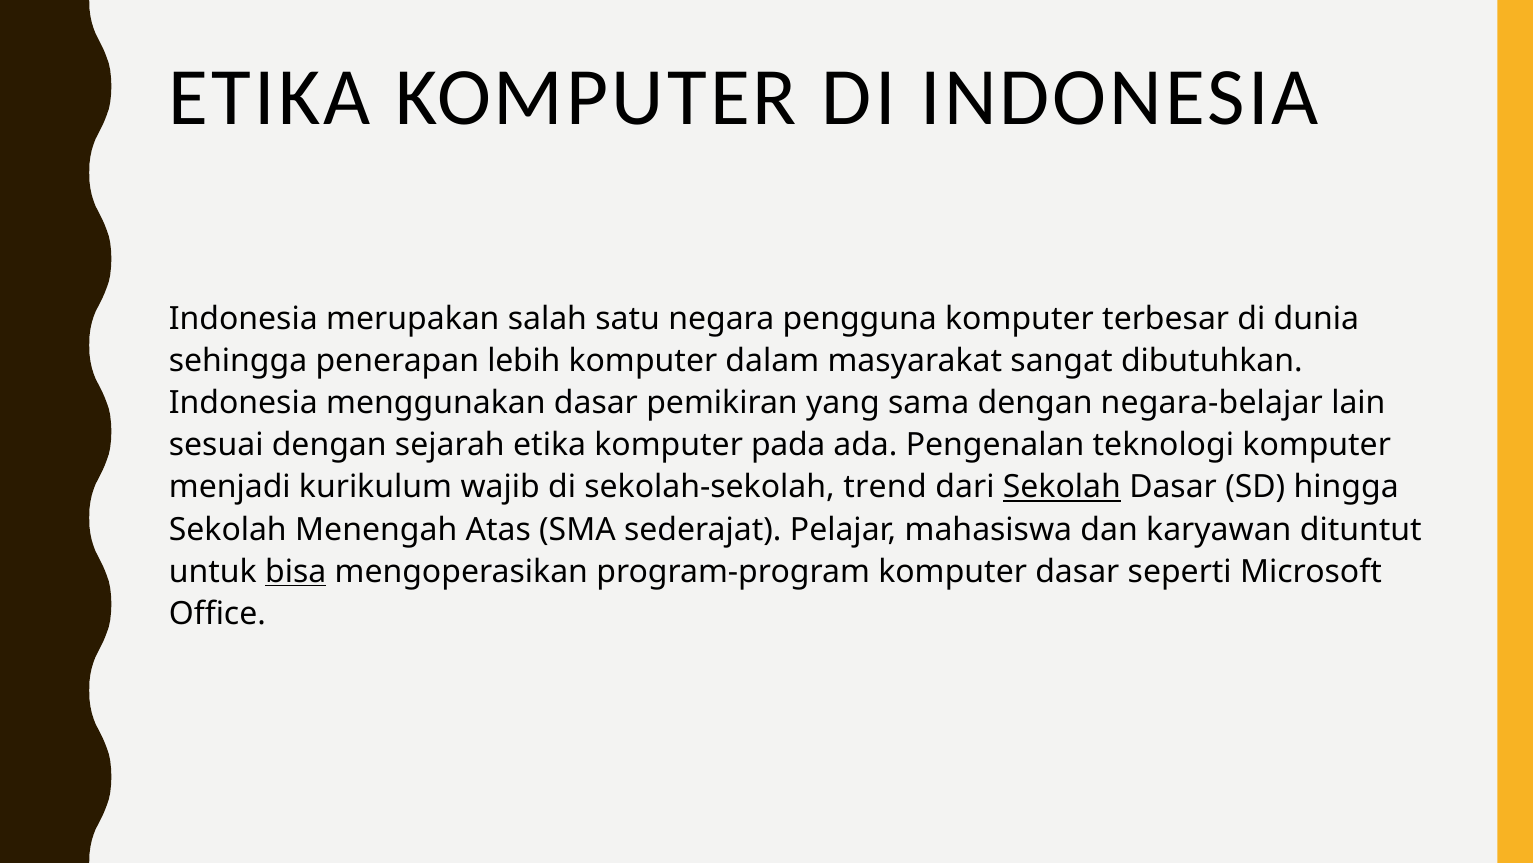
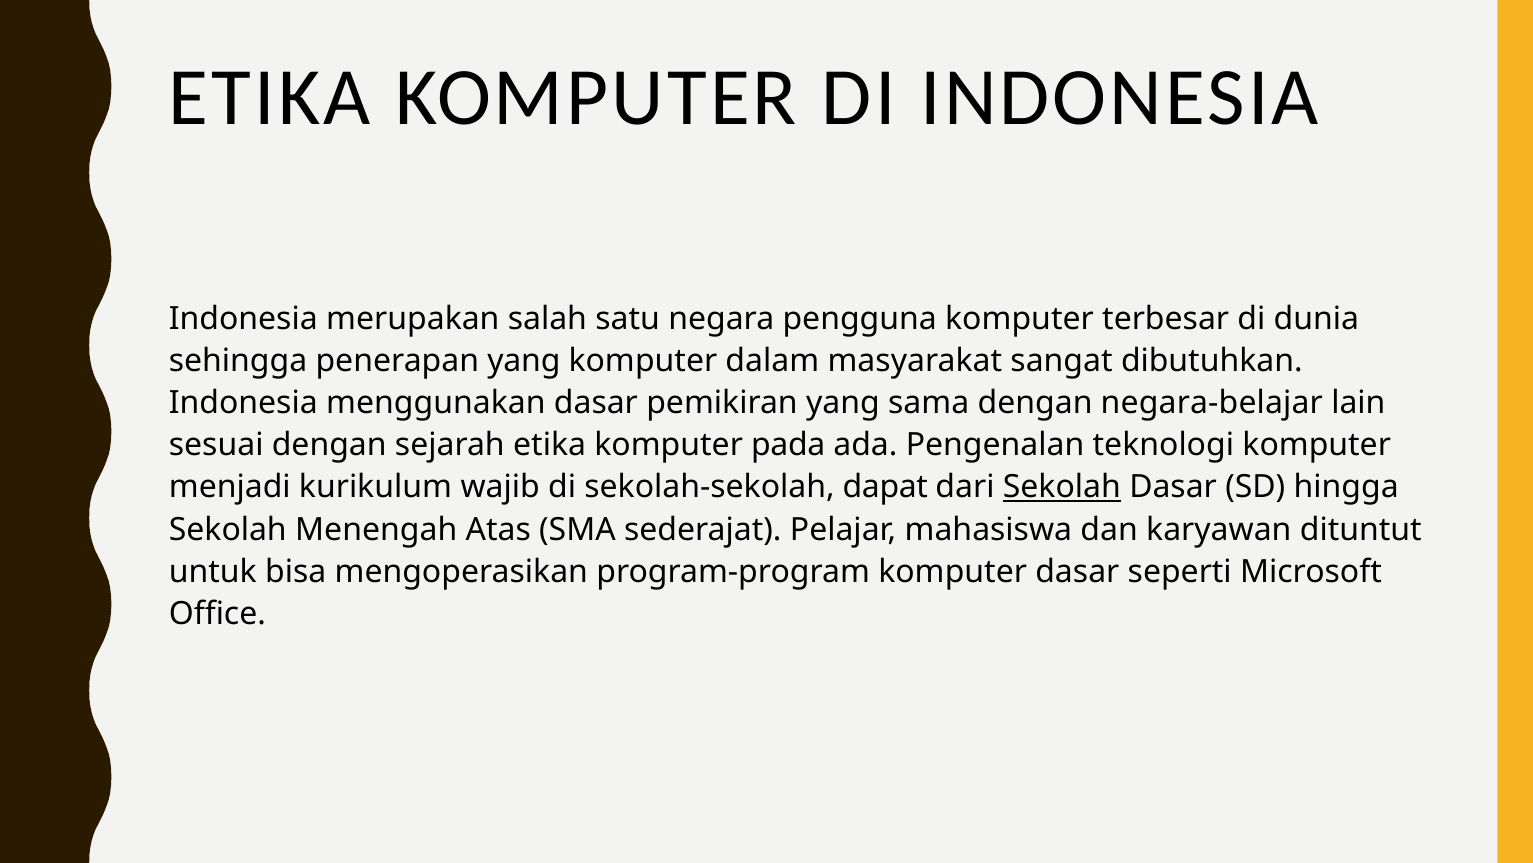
penerapan lebih: lebih -> yang
trend: trend -> dapat
bisa underline: present -> none
